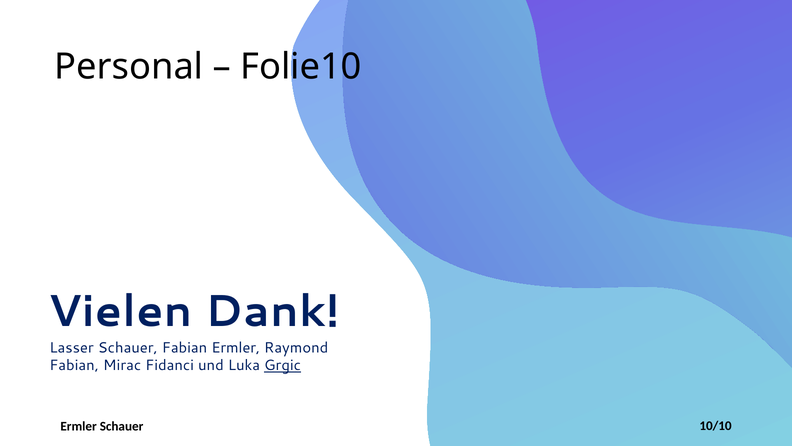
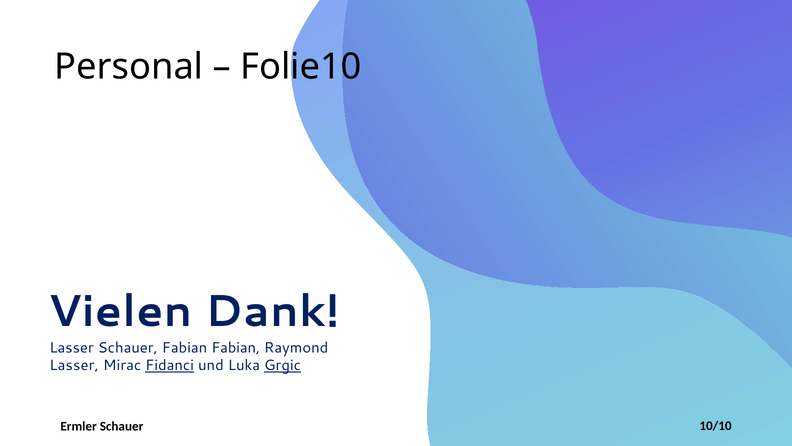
Fabian Ermler: Ermler -> Fabian
Fabian at (74, 365): Fabian -> Lasser
Fidanci underline: none -> present
